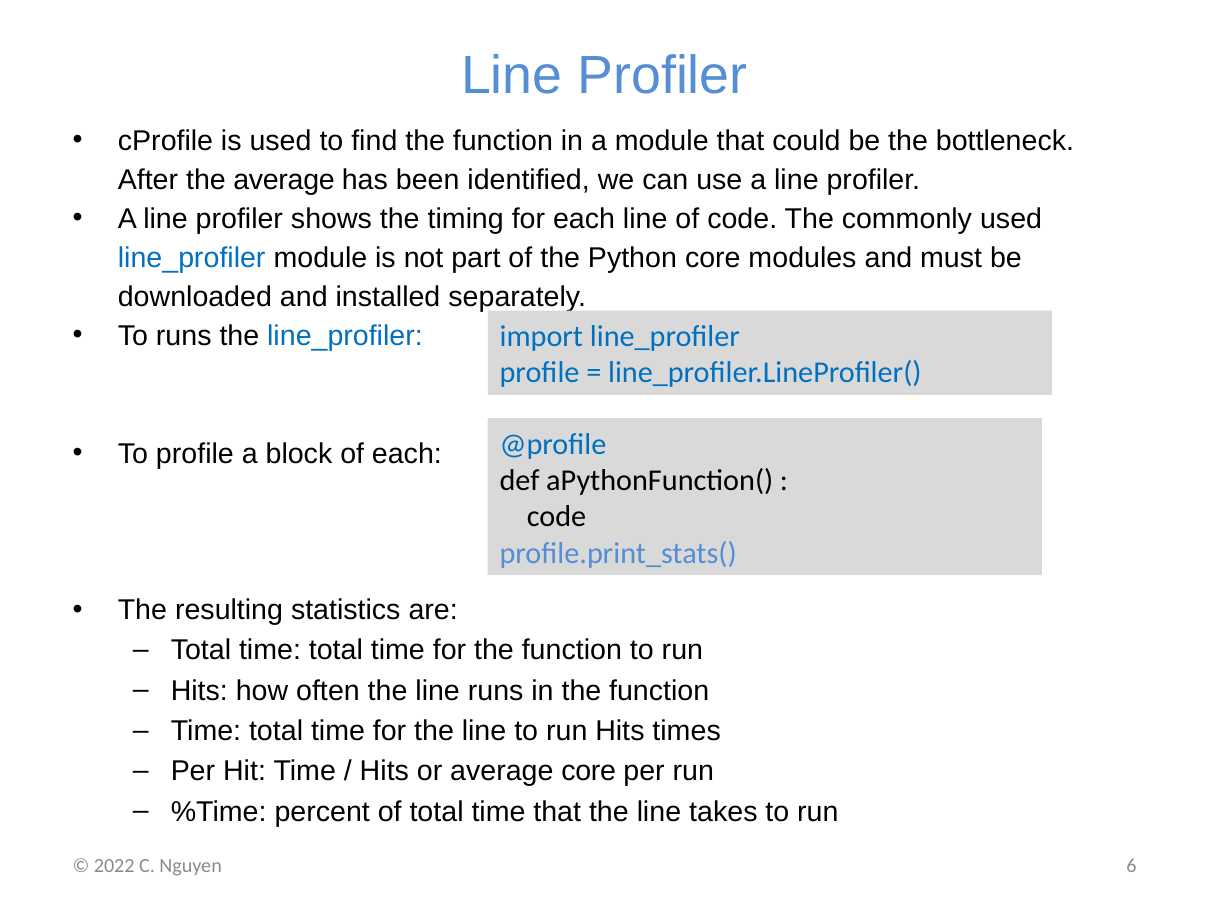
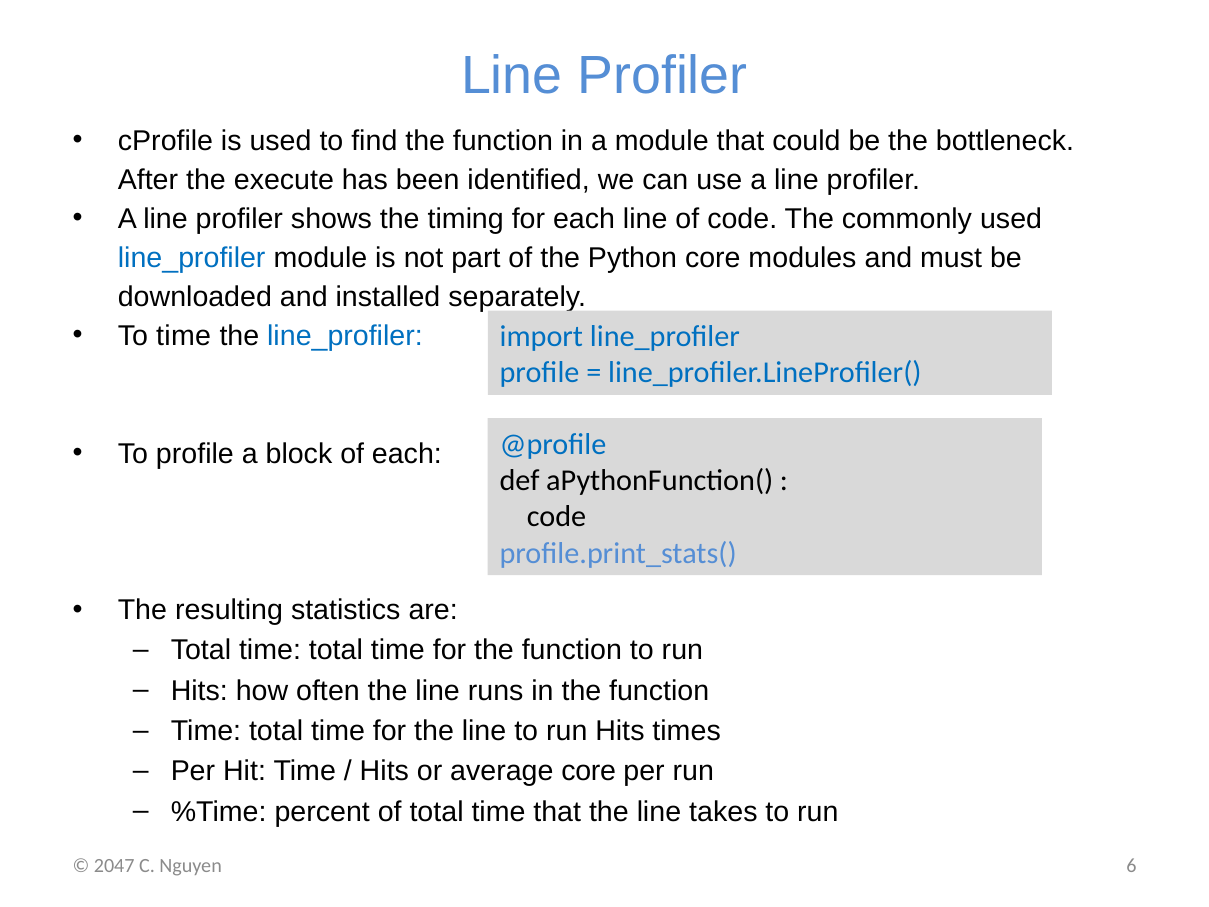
the average: average -> execute
To runs: runs -> time
2022: 2022 -> 2047
